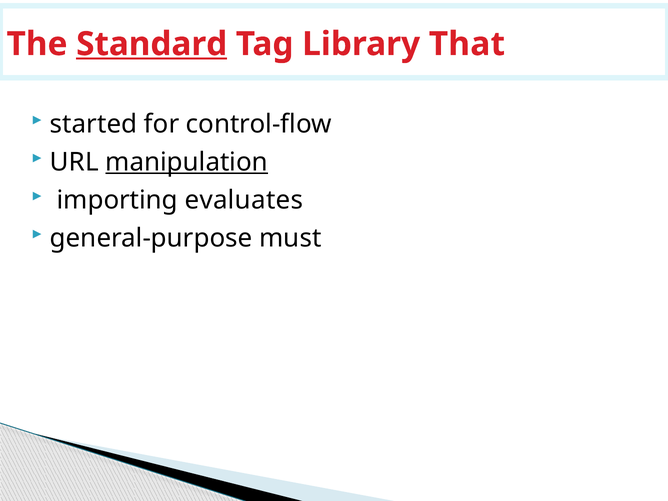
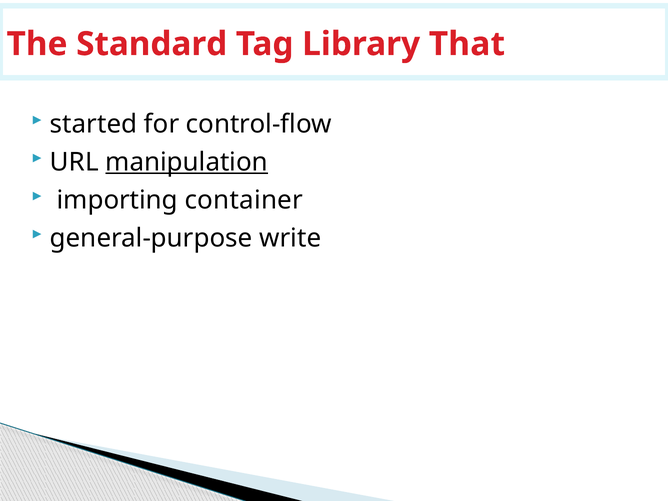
Standard underline: present -> none
evaluates: evaluates -> container
must: must -> write
